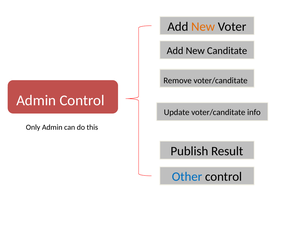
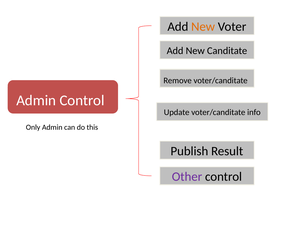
Other colour: blue -> purple
